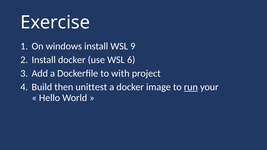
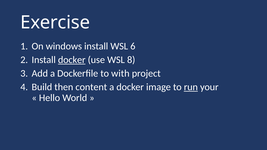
9: 9 -> 6
docker at (72, 60) underline: none -> present
6: 6 -> 8
unittest: unittest -> content
